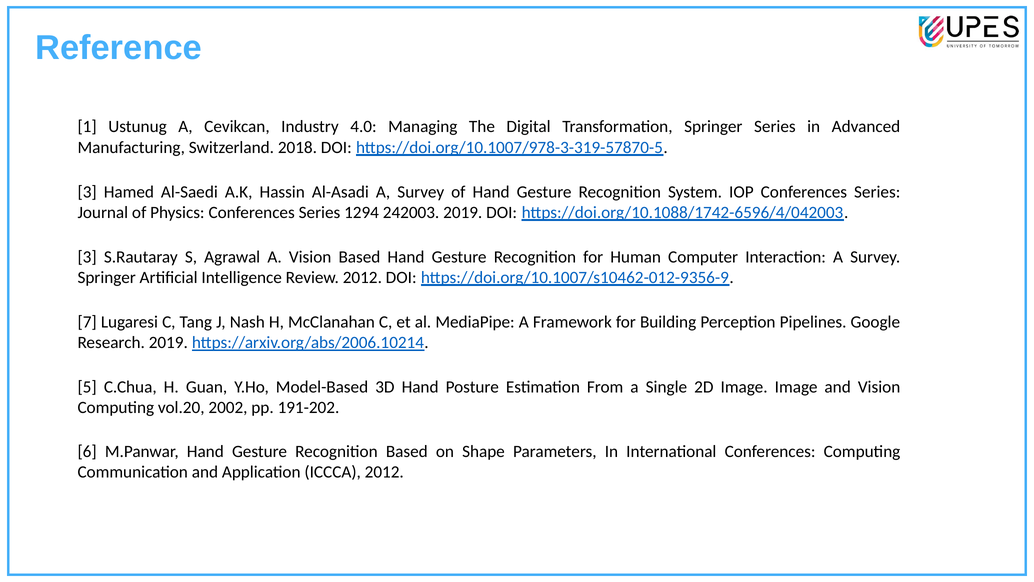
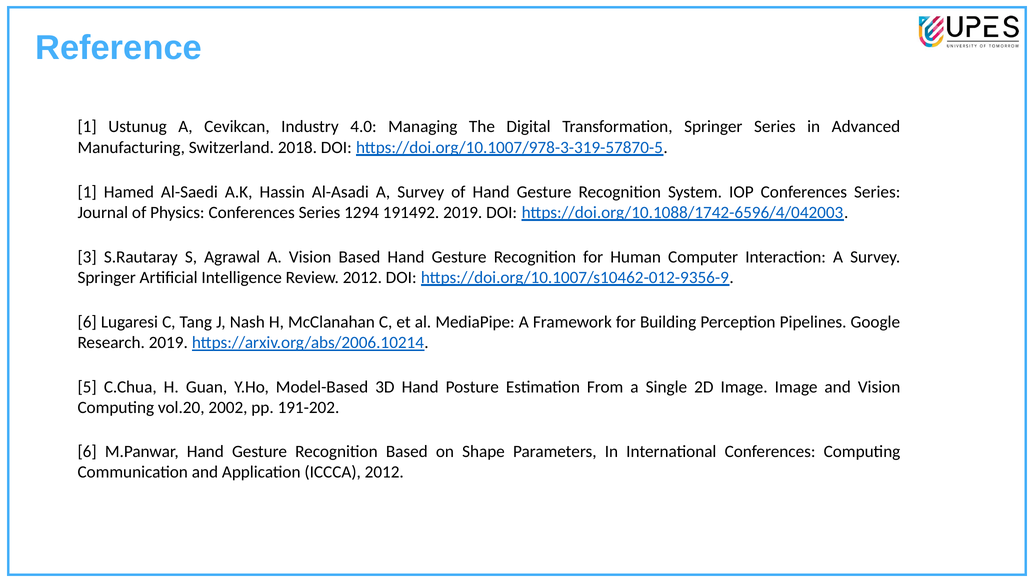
3 at (87, 192): 3 -> 1
242003: 242003 -> 191492
7 at (87, 322): 7 -> 6
